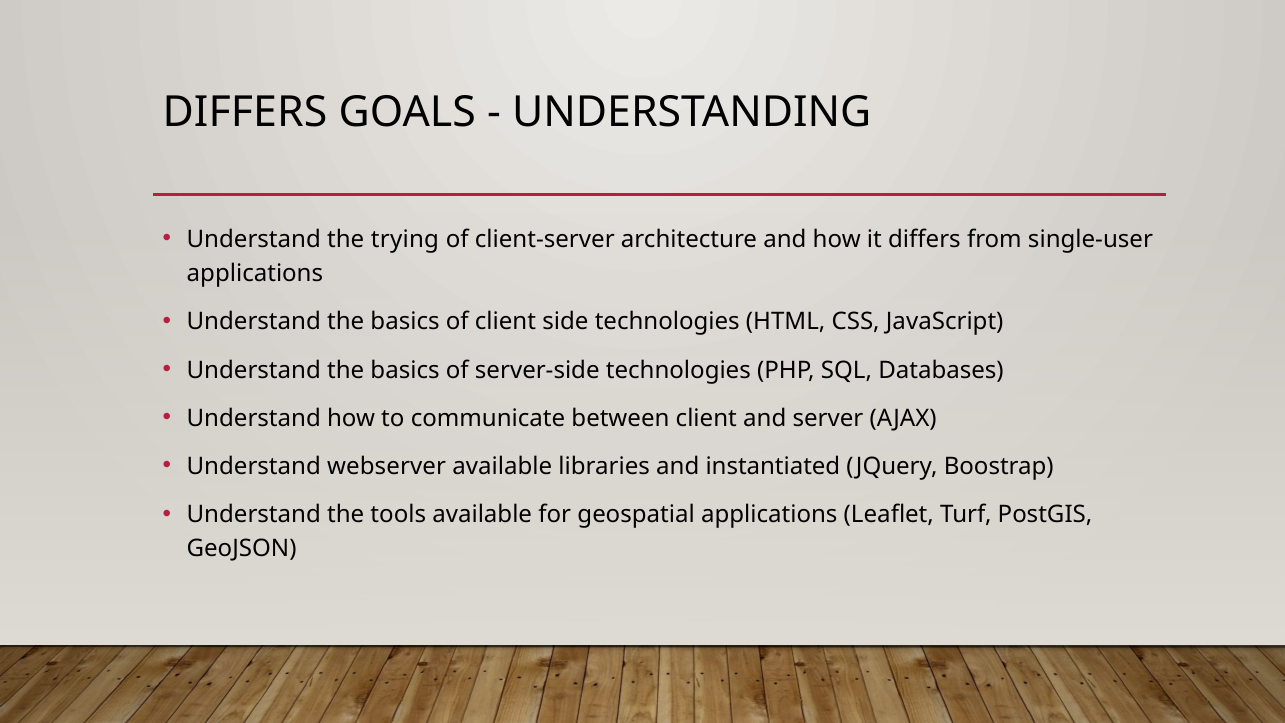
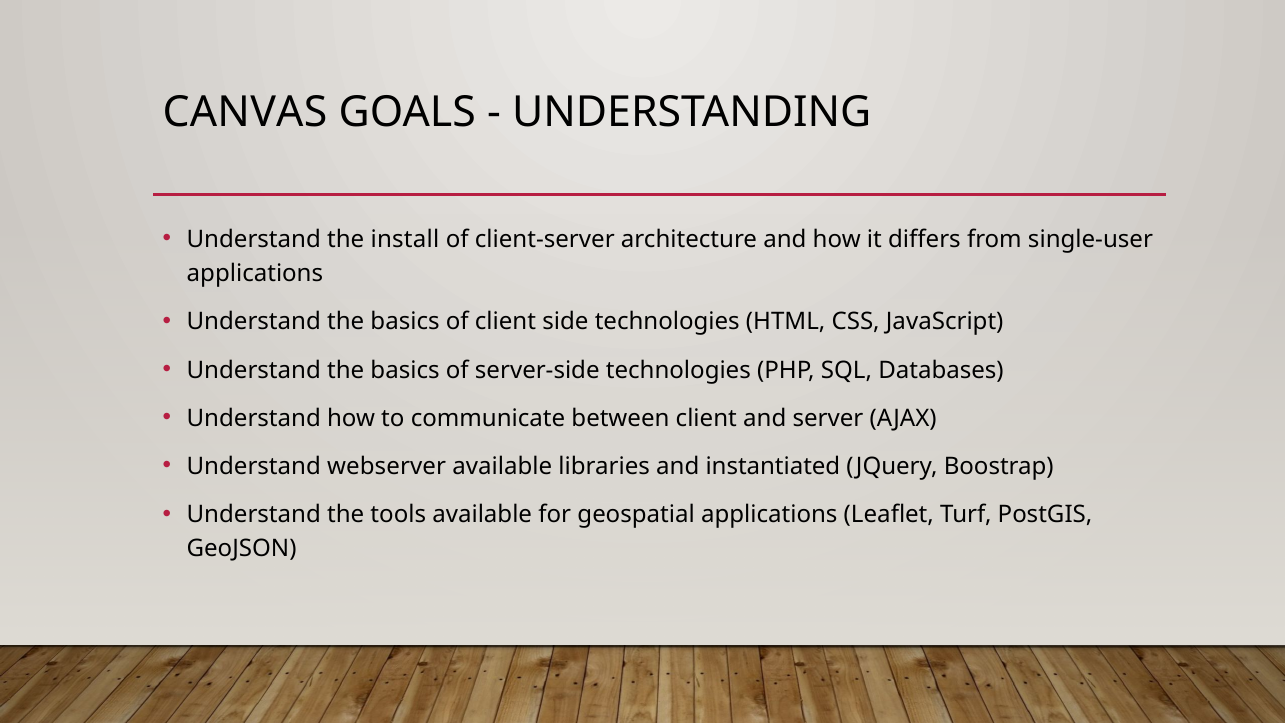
DIFFERS at (245, 113): DIFFERS -> CANVAS
trying: trying -> install
